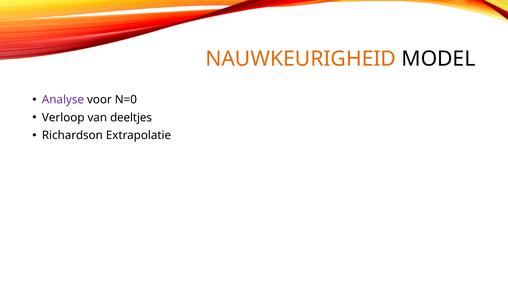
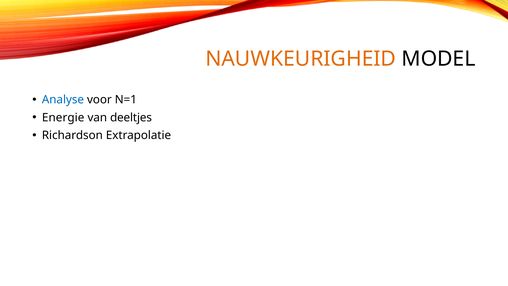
Analyse colour: purple -> blue
N=0: N=0 -> N=1
Verloop: Verloop -> Energie
